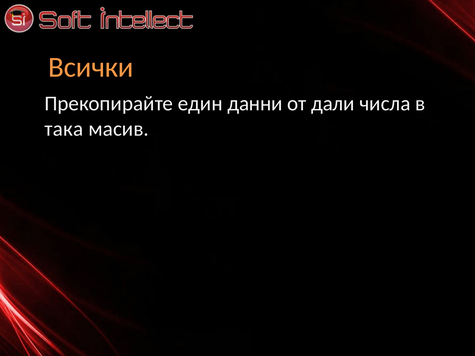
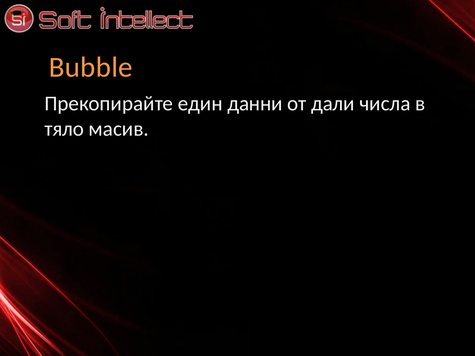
Всички: Всички -> Bubble
така: така -> тяло
